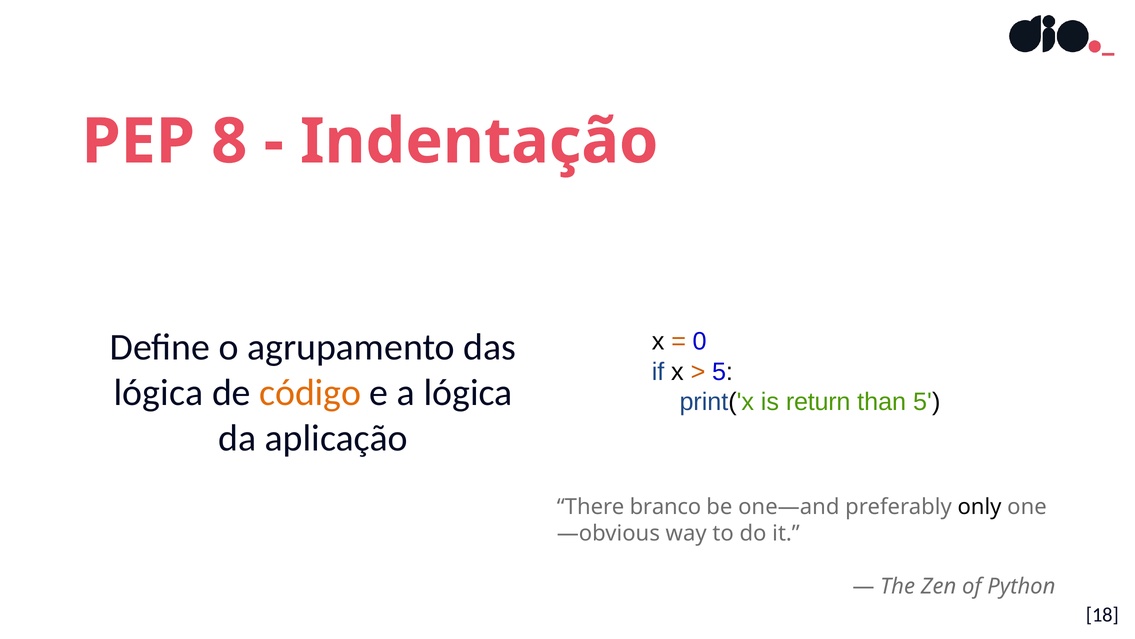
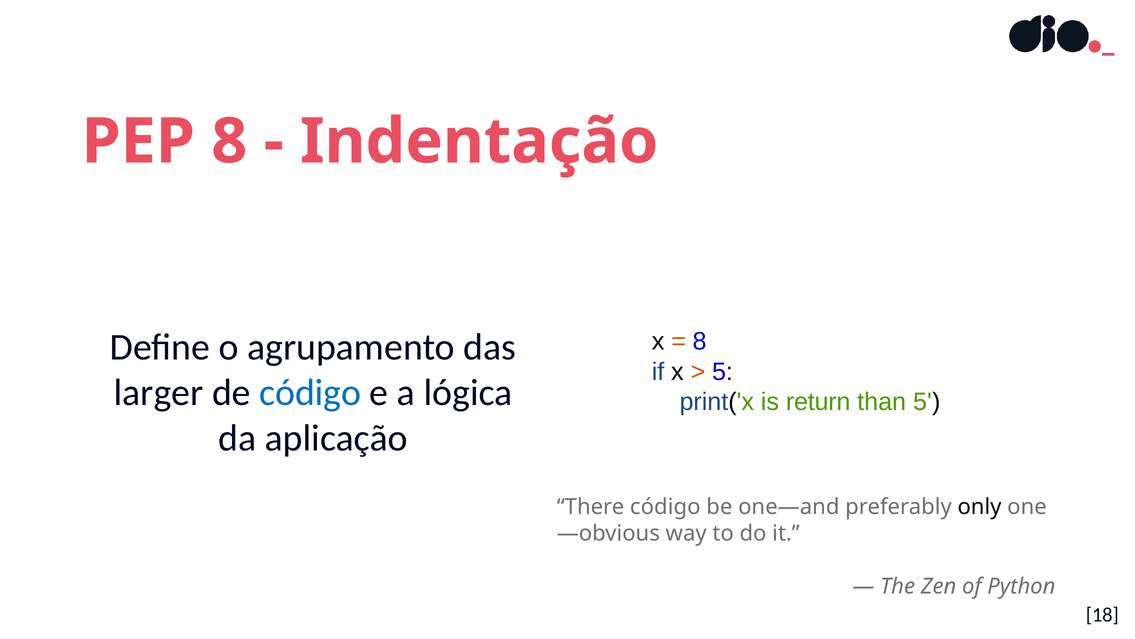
0 at (700, 341): 0 -> 8
lógica at (159, 392): lógica -> larger
código at (310, 392) colour: orange -> blue
There branco: branco -> código
